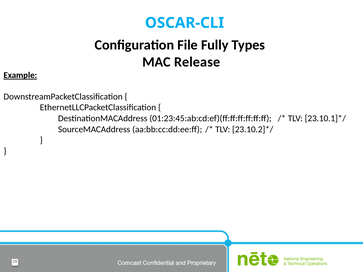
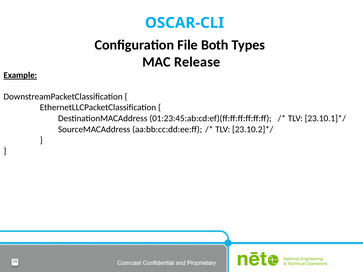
Fully: Fully -> Both
